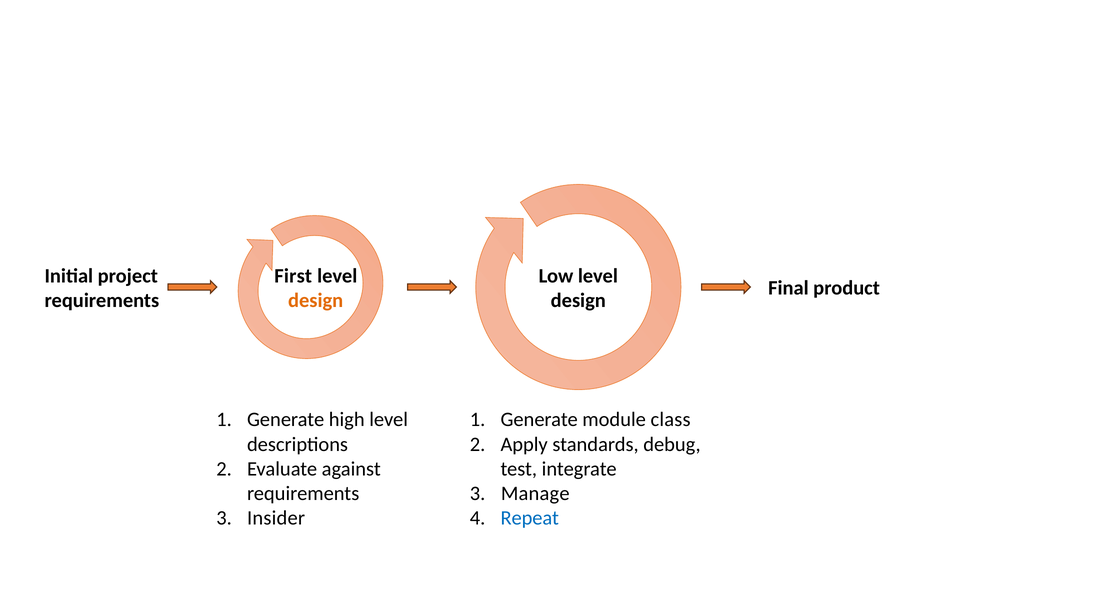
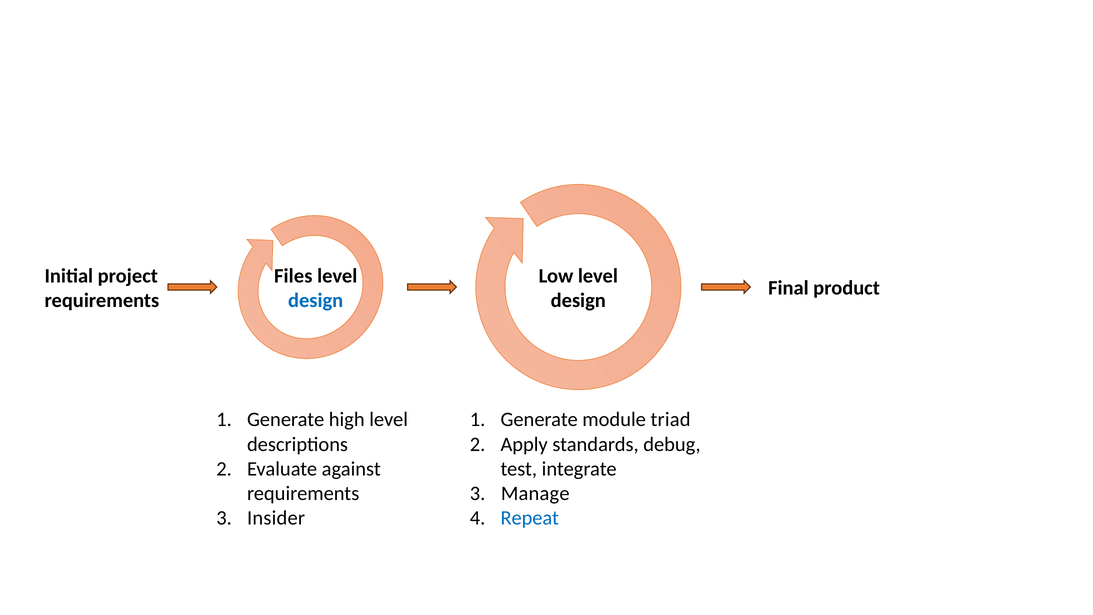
First: First -> Files
design at (316, 300) colour: orange -> blue
class: class -> triad
